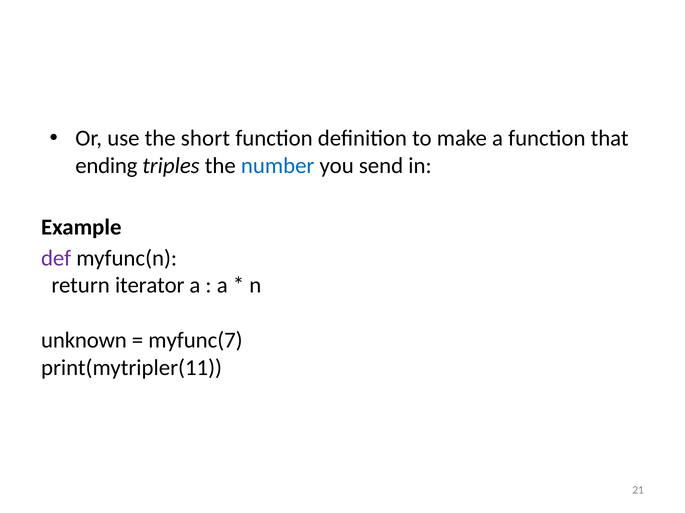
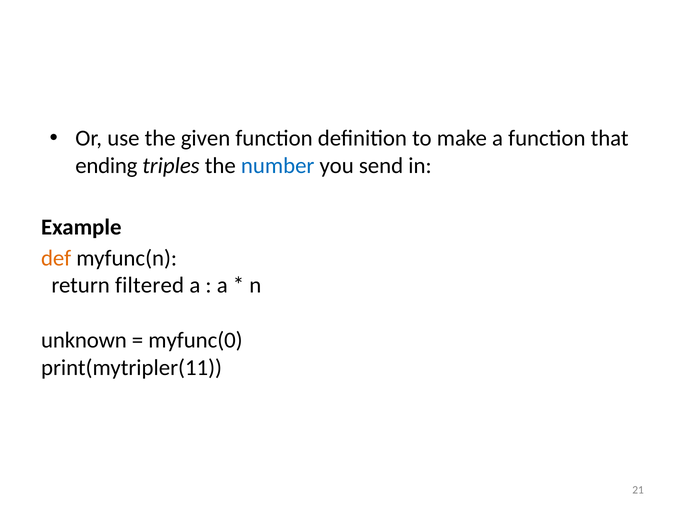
short: short -> given
def colour: purple -> orange
iterator: iterator -> filtered
myfunc(7: myfunc(7 -> myfunc(0
